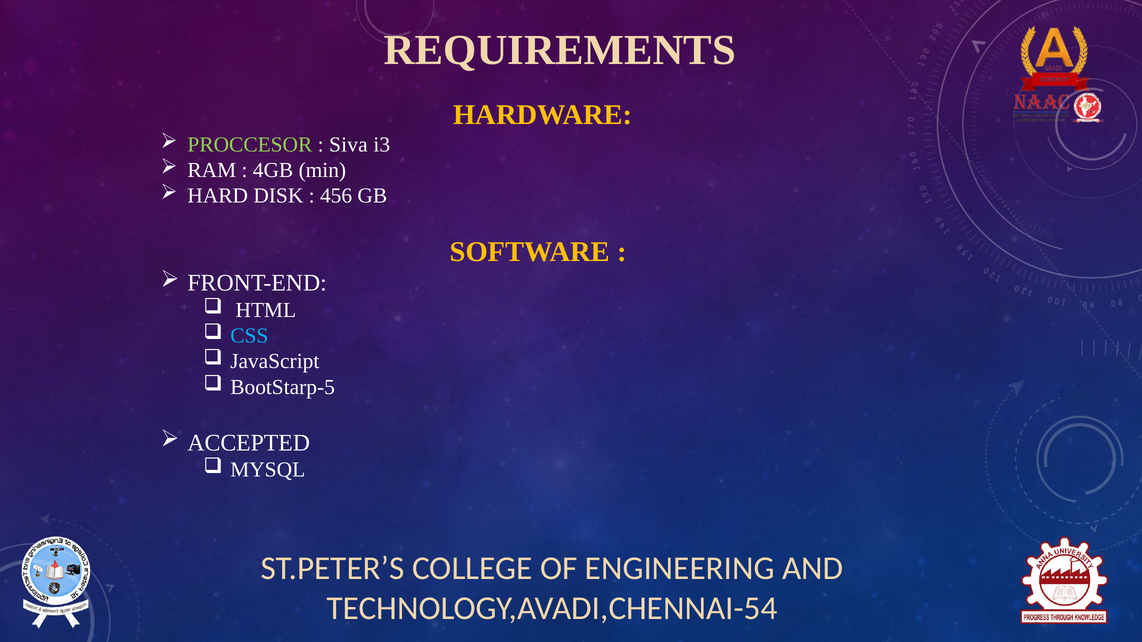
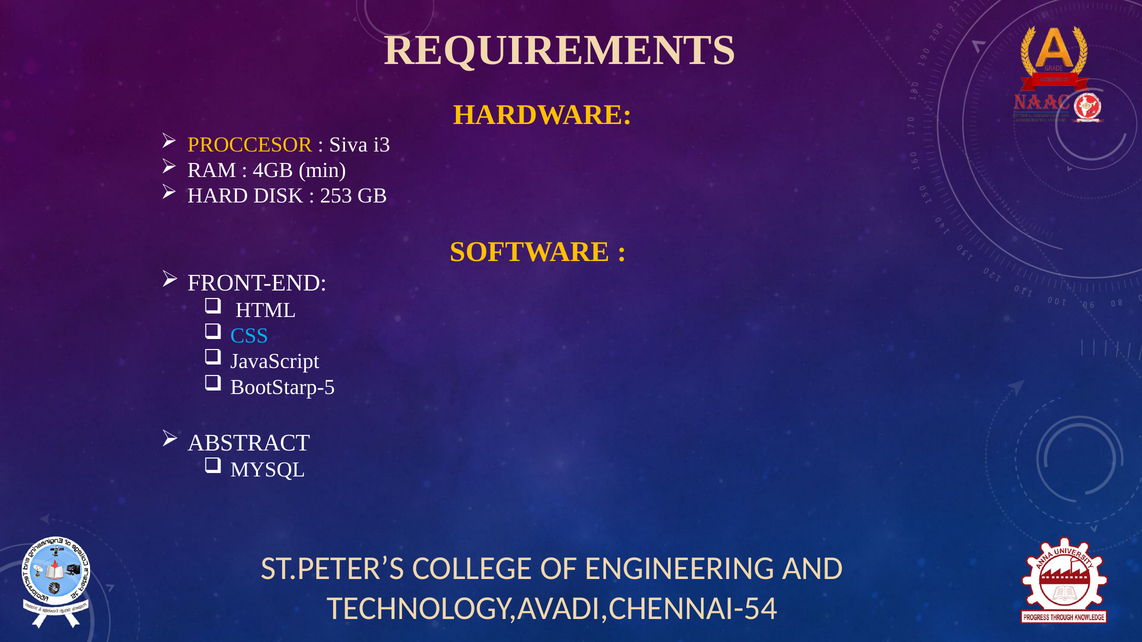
PROCCESOR colour: light green -> yellow
456: 456 -> 253
ACCEPTED: ACCEPTED -> ABSTRACT
